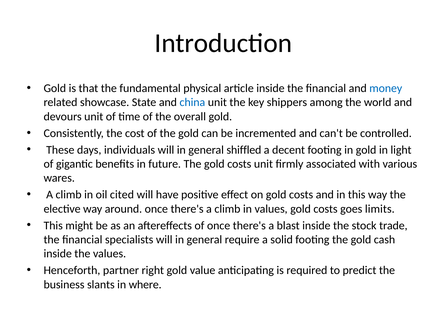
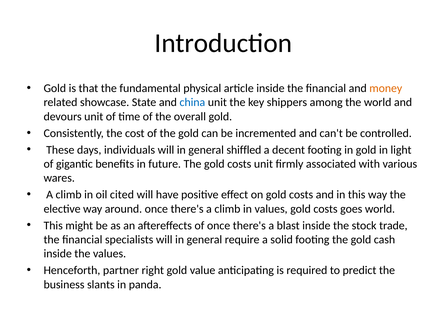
money colour: blue -> orange
goes limits: limits -> world
where: where -> panda
